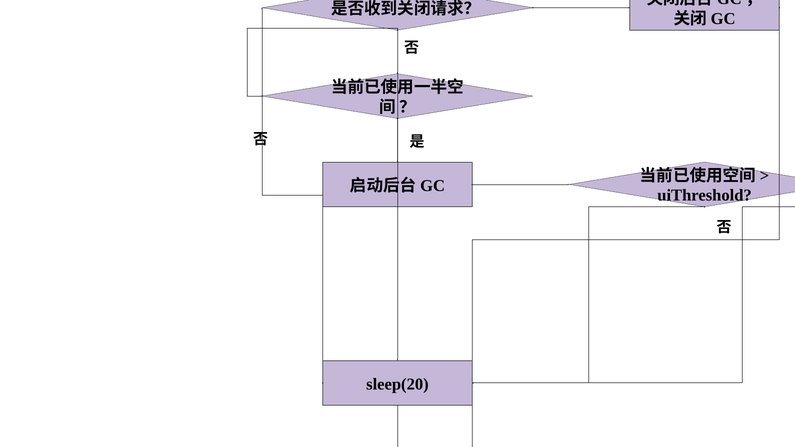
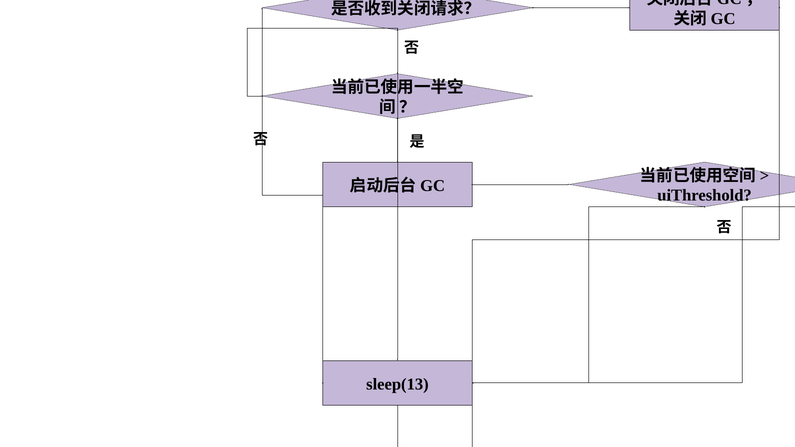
sleep(20: sleep(20 -> sleep(13
